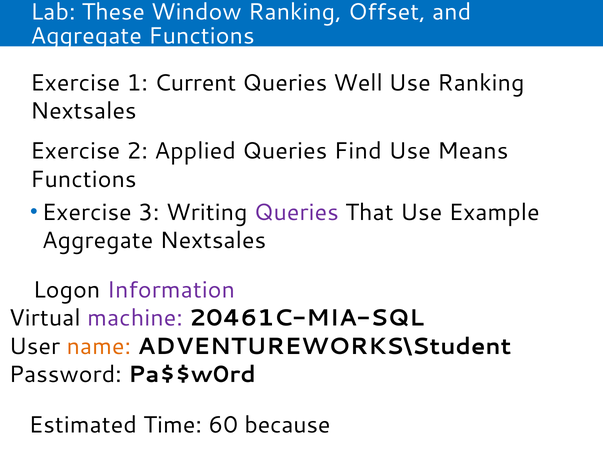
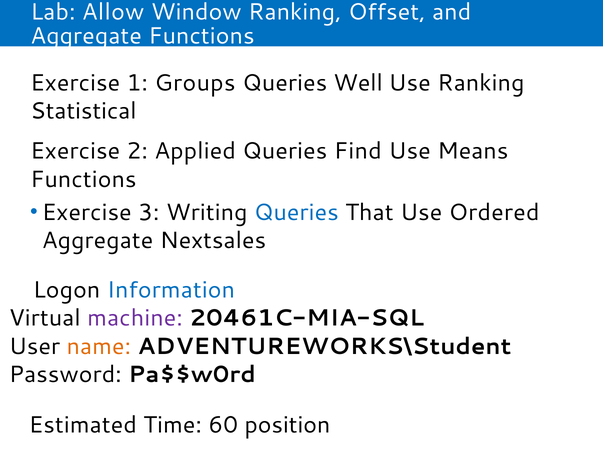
These: These -> Allow
Current: Current -> Groups
Nextsales at (83, 111): Nextsales -> Statistical
Queries at (296, 213) colour: purple -> blue
Example: Example -> Ordered
Information colour: purple -> blue
because: because -> position
